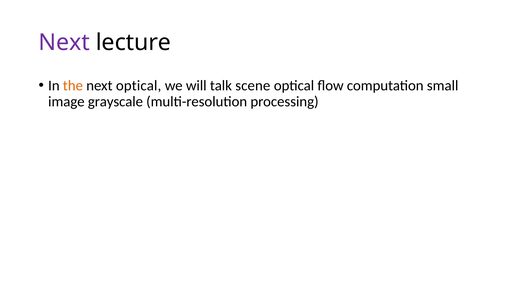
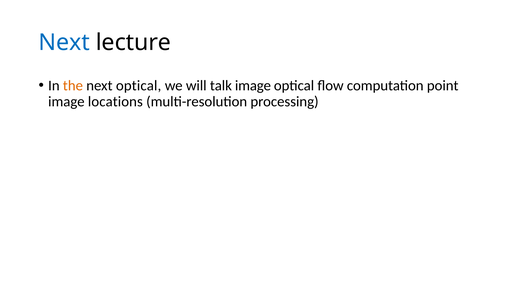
Next at (64, 43) colour: purple -> blue
talk scene: scene -> image
small: small -> point
grayscale: grayscale -> locations
